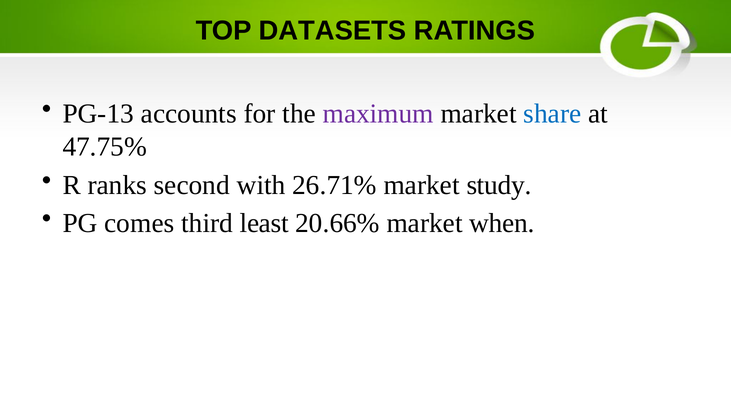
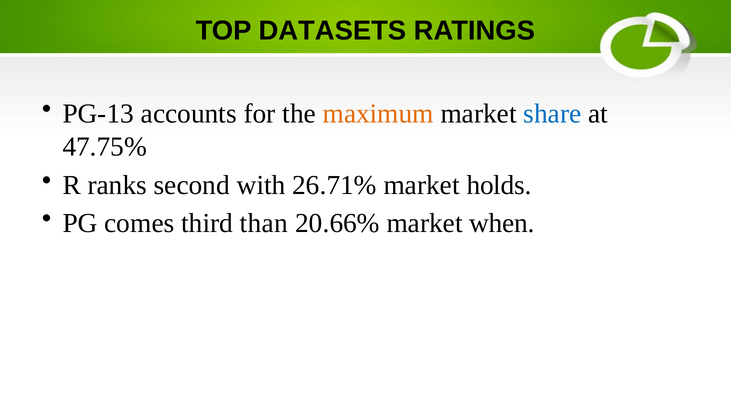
maximum colour: purple -> orange
study: study -> holds
least: least -> than
